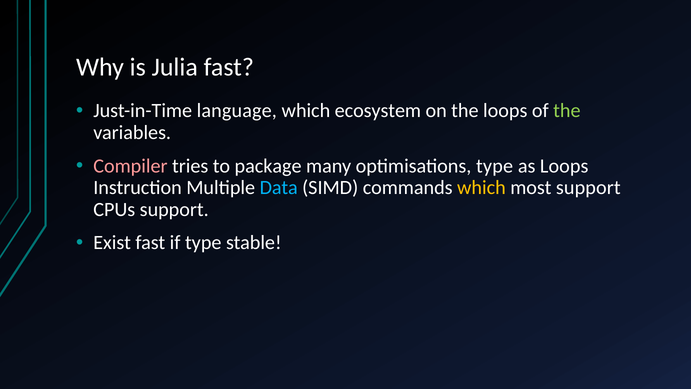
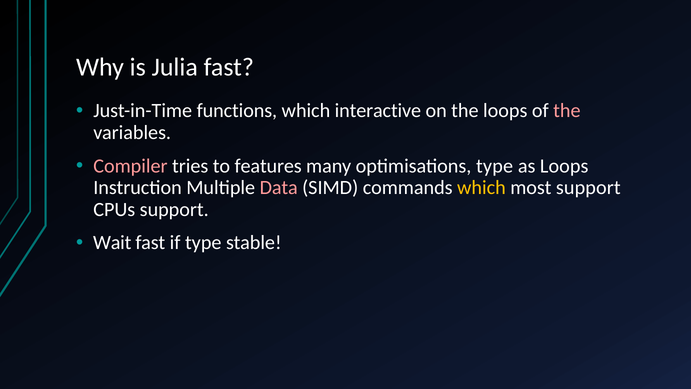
language: language -> functions
ecosystem: ecosystem -> interactive
the at (567, 111) colour: light green -> pink
package: package -> features
Data colour: light blue -> pink
Exist: Exist -> Wait
